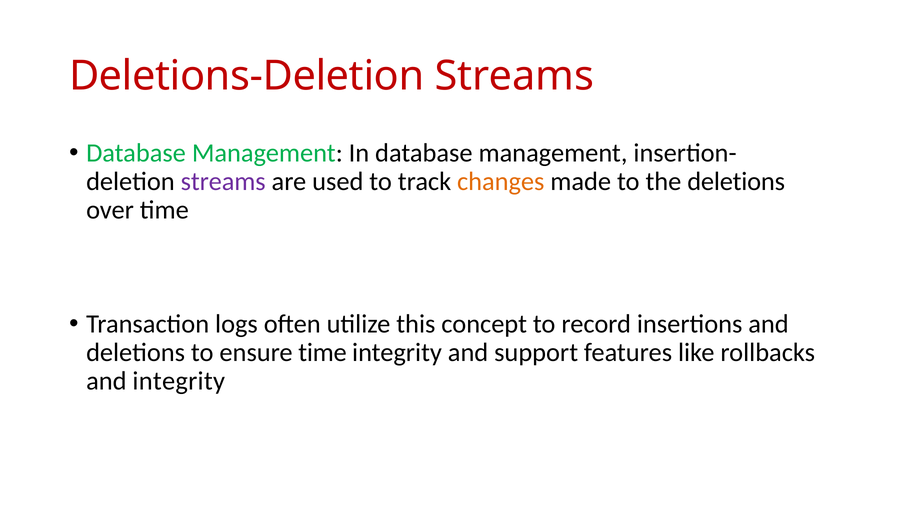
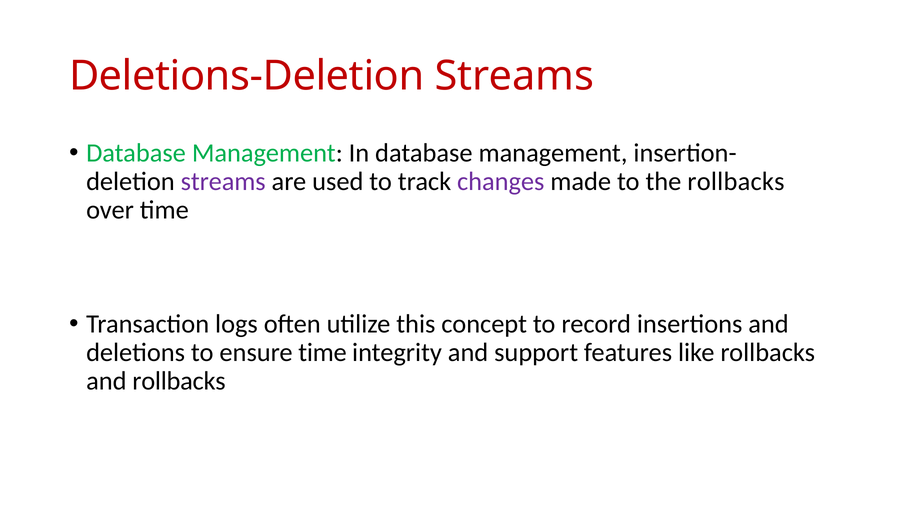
changes colour: orange -> purple
the deletions: deletions -> rollbacks
and integrity: integrity -> rollbacks
